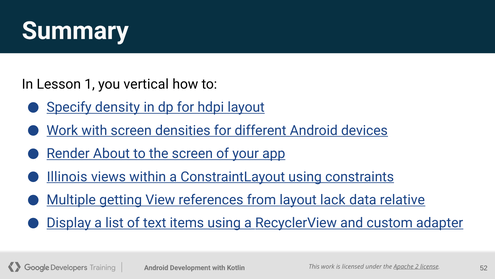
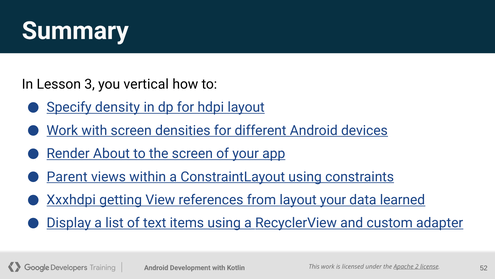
1: 1 -> 3
Illinois: Illinois -> Parent
Multiple: Multiple -> Xxxhdpi
layout lack: lack -> your
relative: relative -> learned
